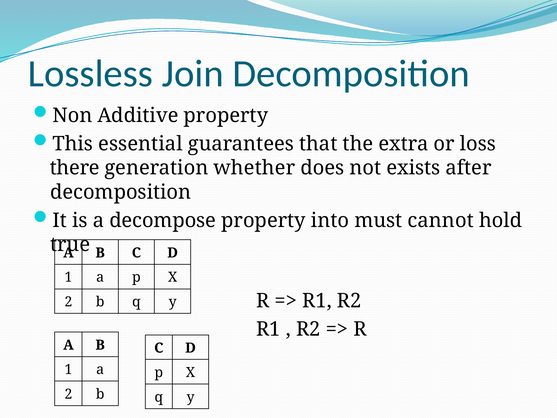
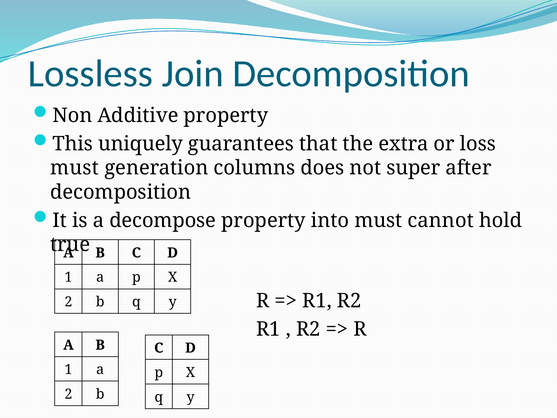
essential: essential -> uniquely
there at (75, 168): there -> must
whether: whether -> columns
exists: exists -> super
